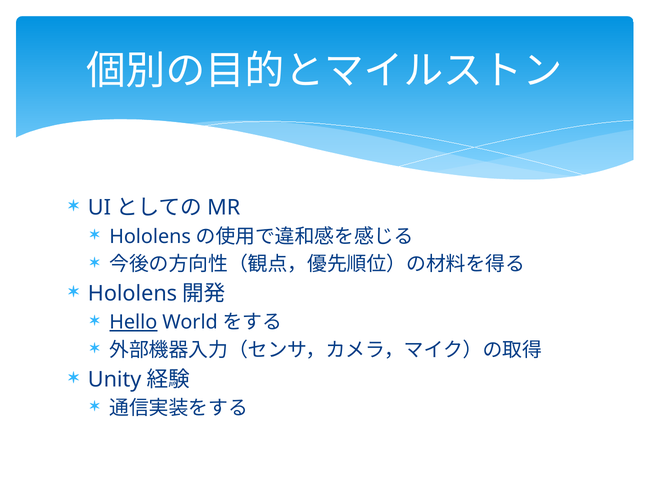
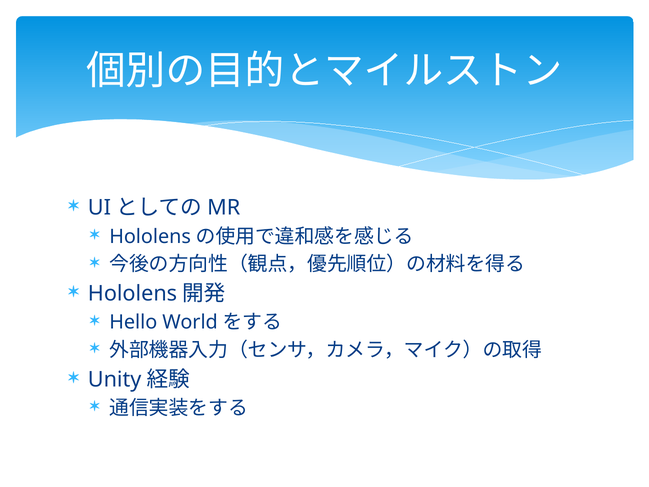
Hello underline: present -> none
